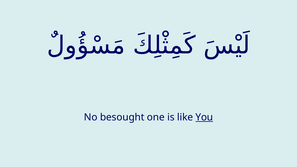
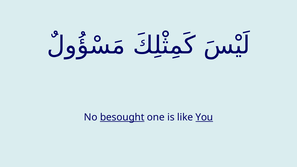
besought underline: none -> present
